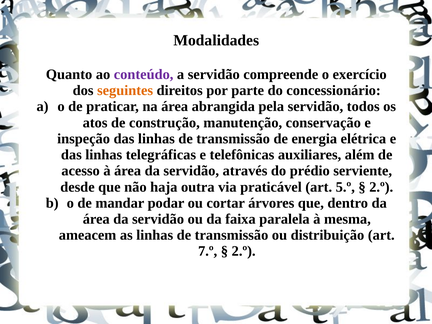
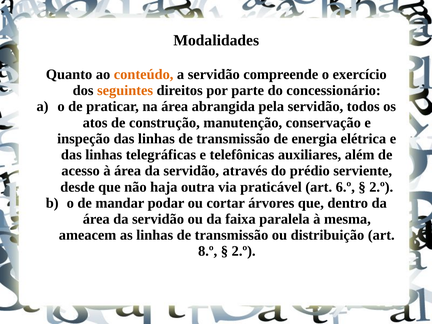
conteúdo colour: purple -> orange
5.º: 5.º -> 6.º
7.º: 7.º -> 8.º
